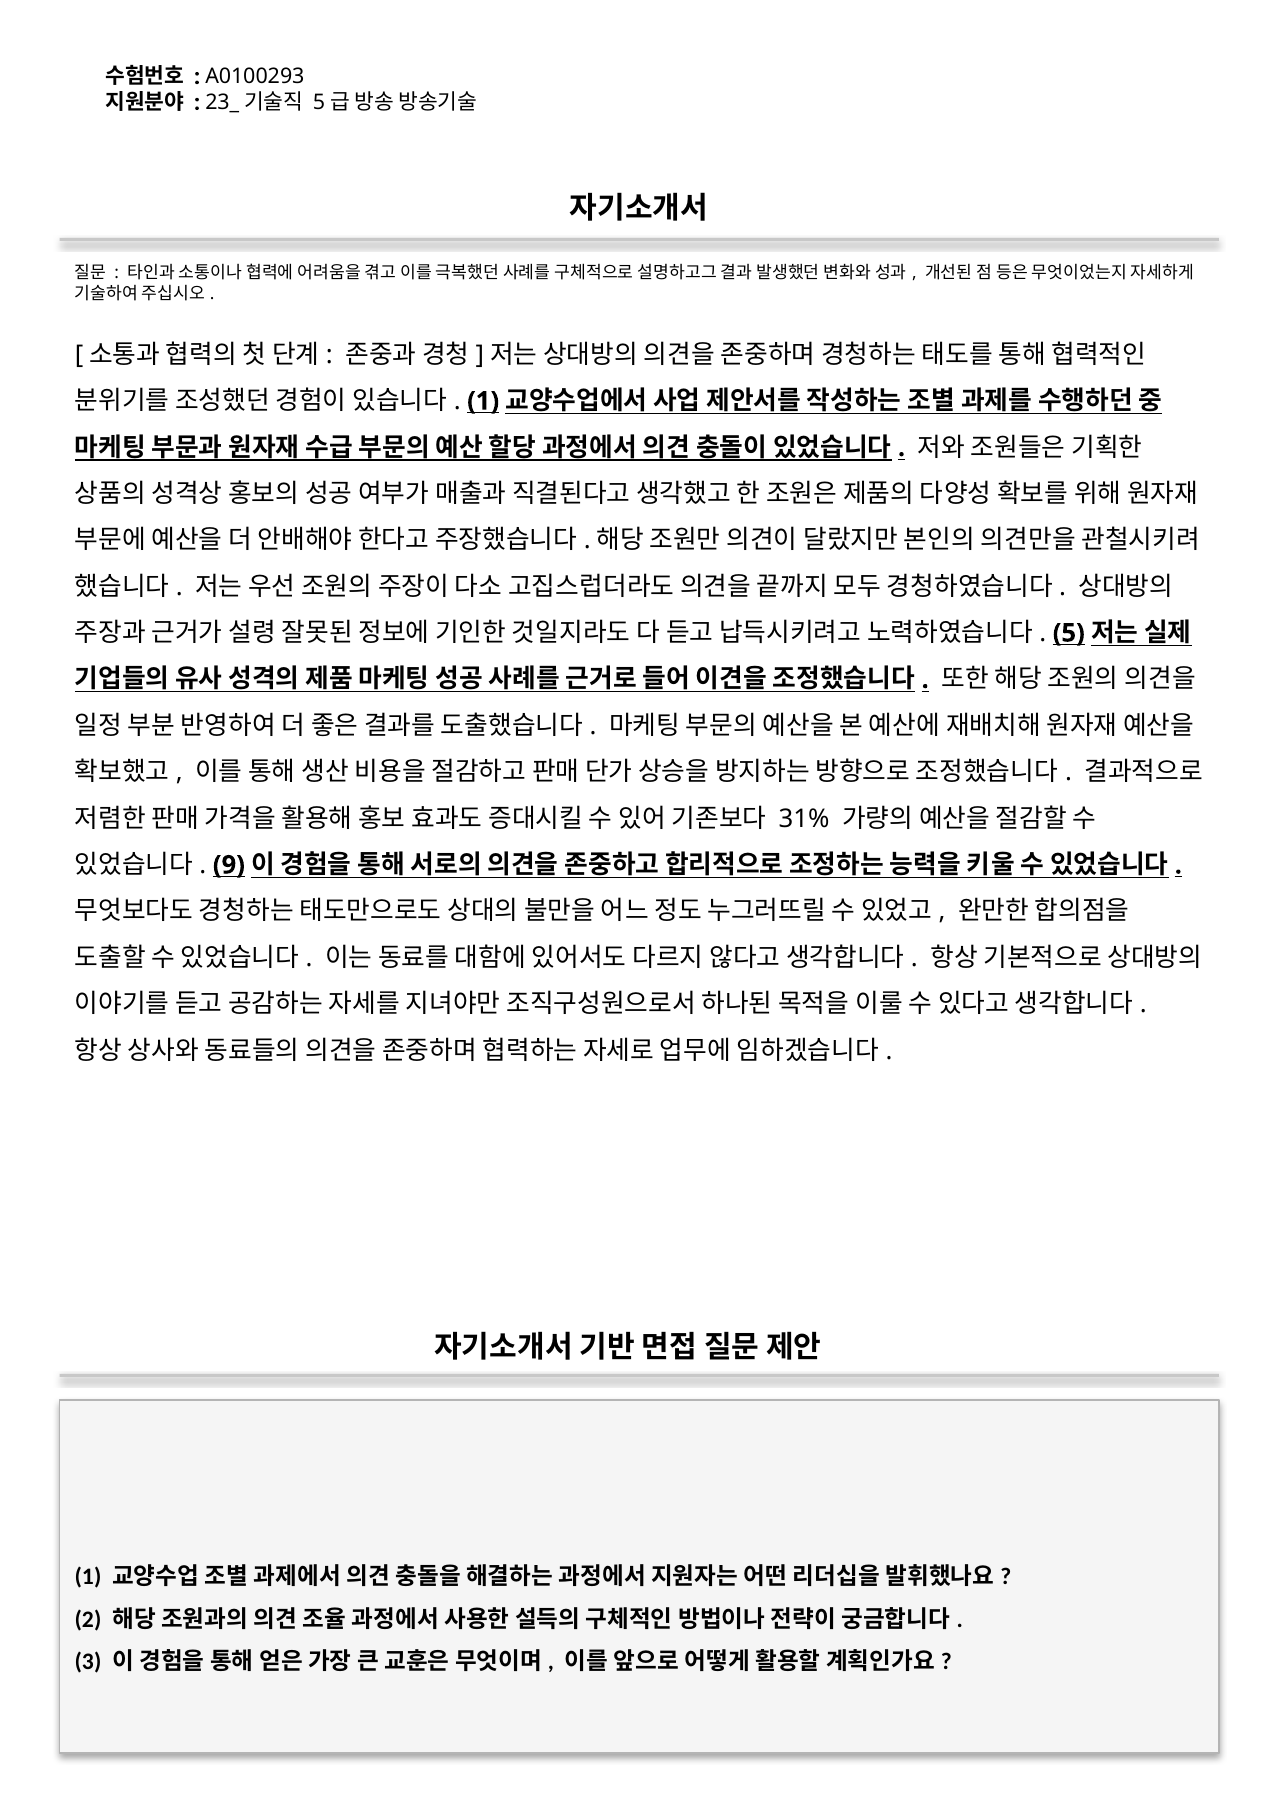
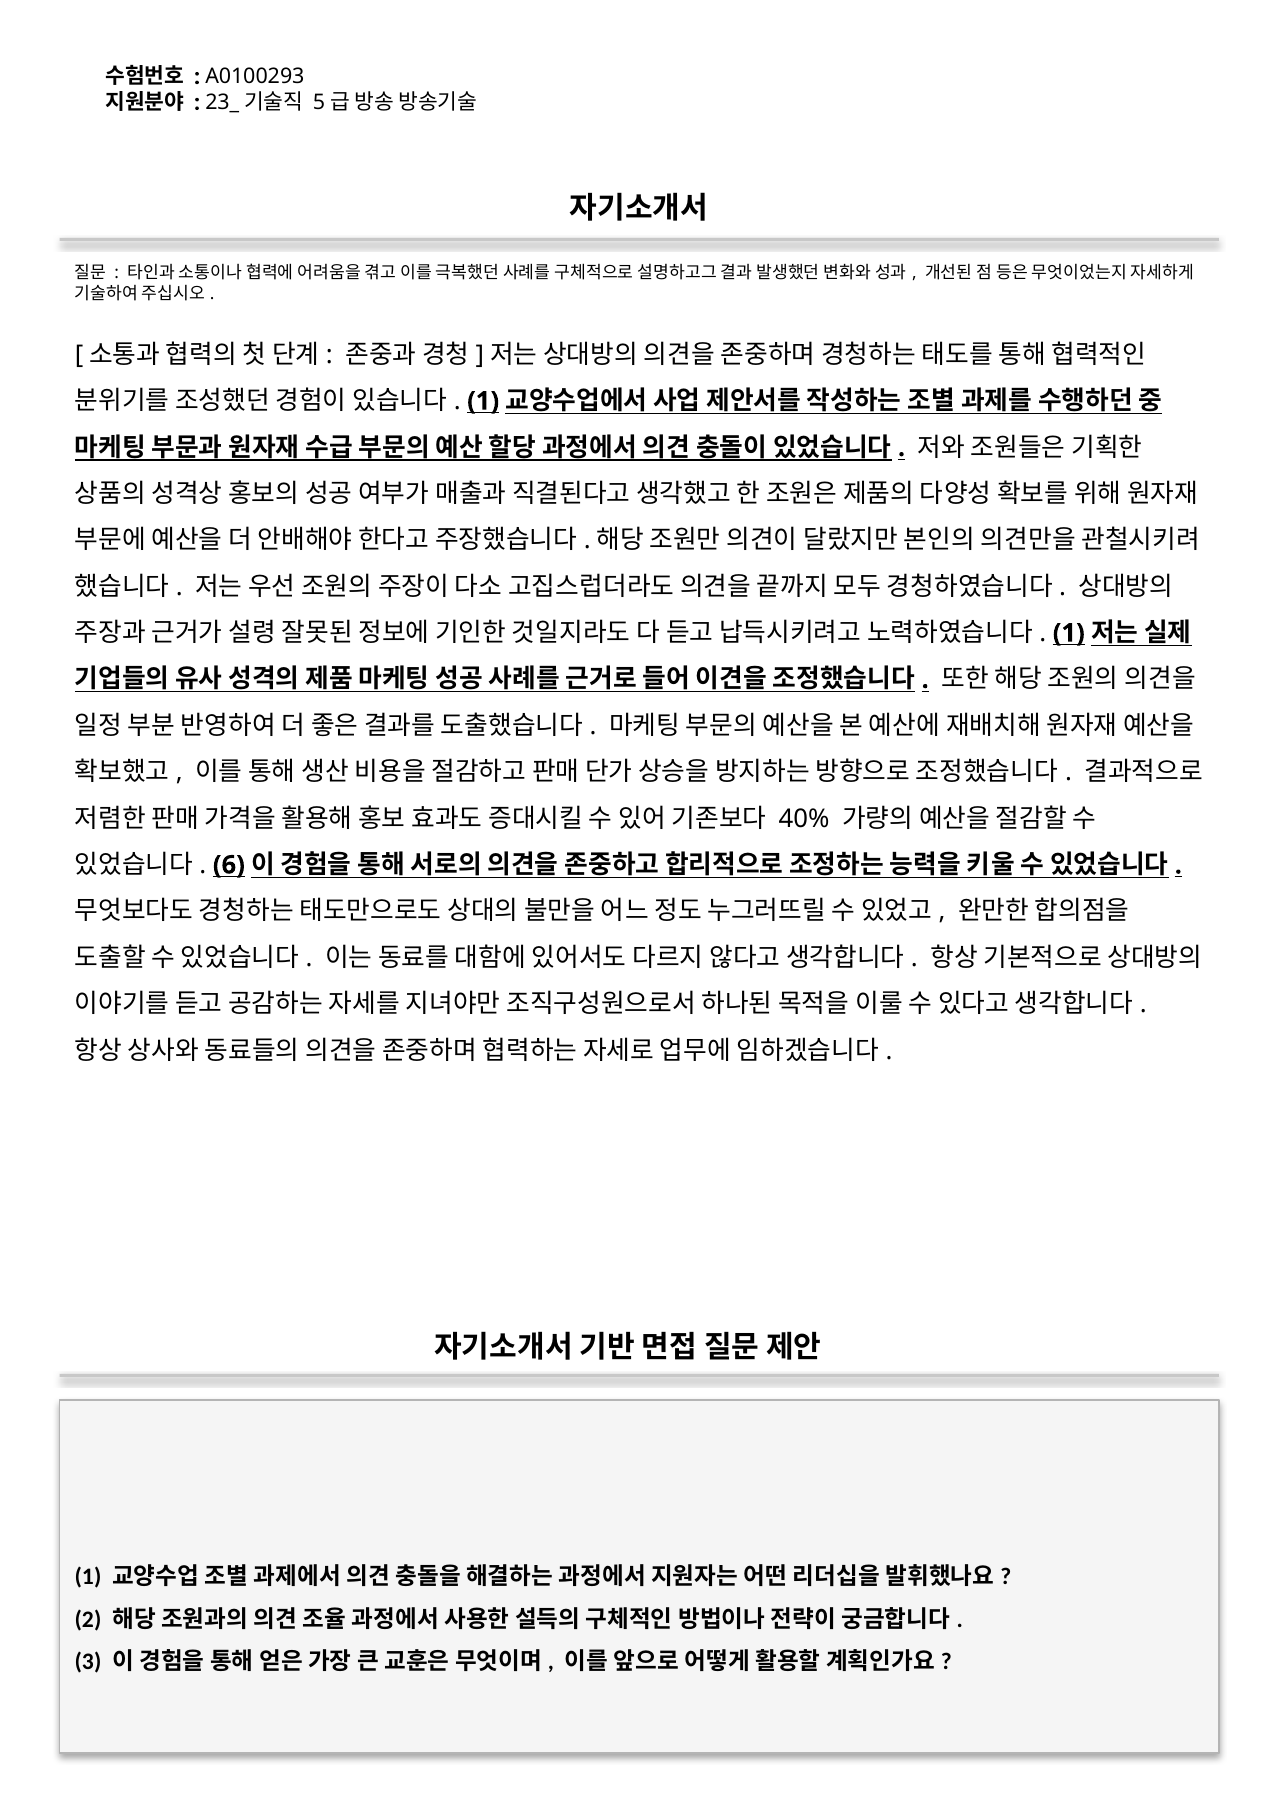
5 at (1069, 633): 5 -> 1
31%: 31% -> 40%
9: 9 -> 6
